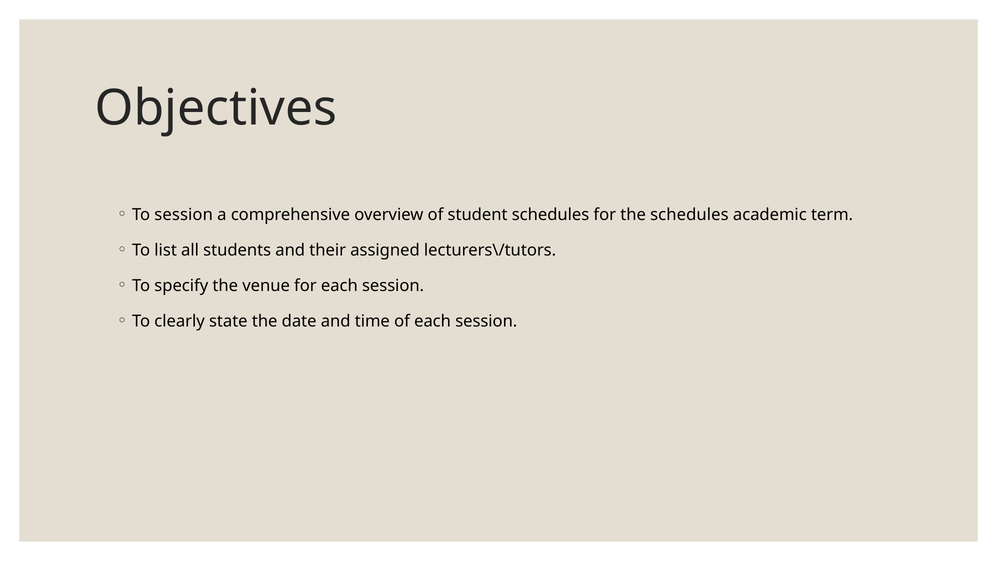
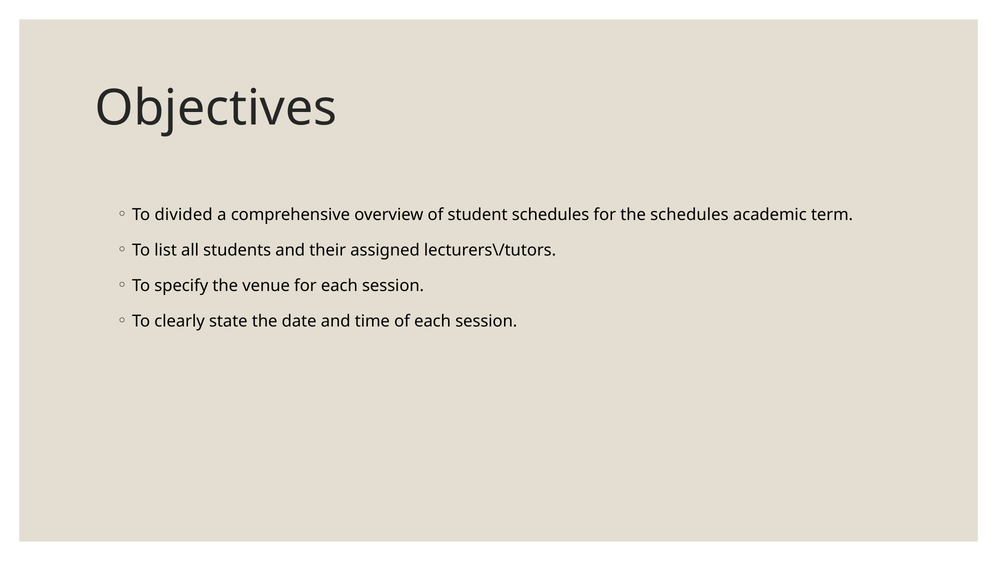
To session: session -> divided
